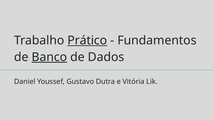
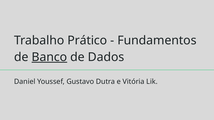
Prático underline: present -> none
